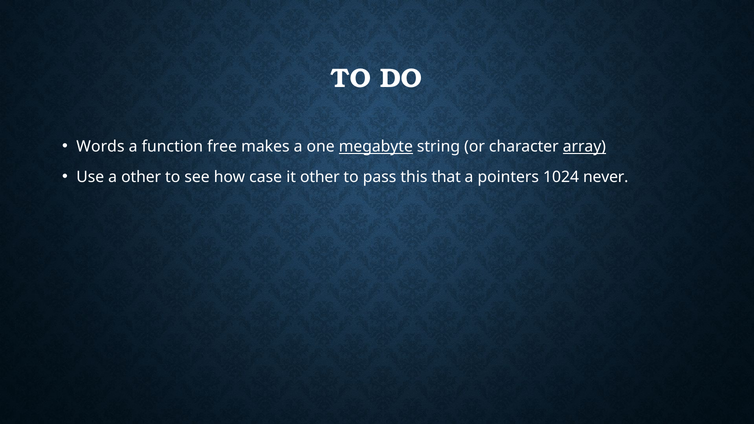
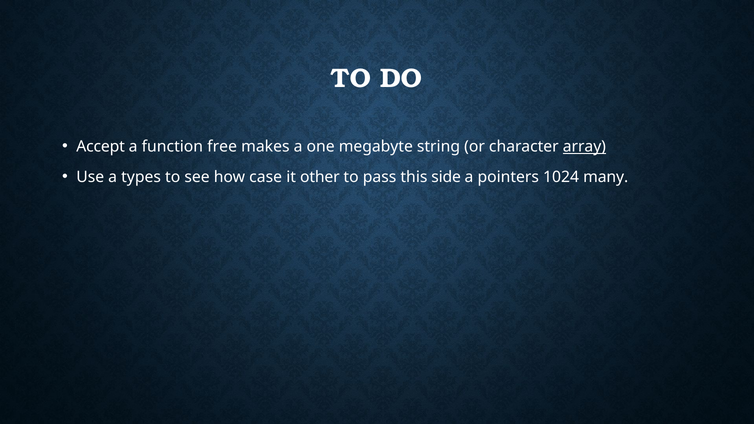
Words: Words -> Accept
megabyte underline: present -> none
a other: other -> types
that: that -> side
never: never -> many
